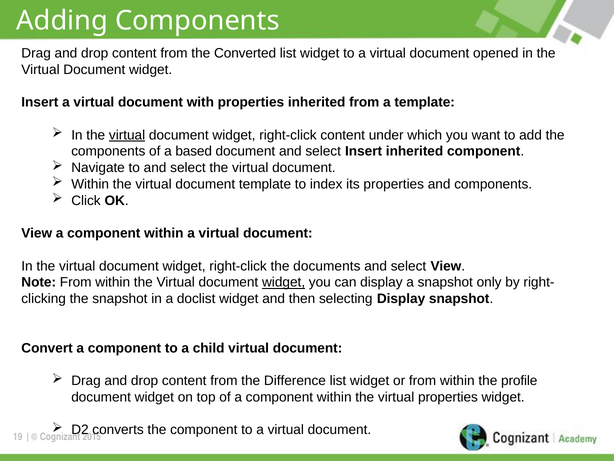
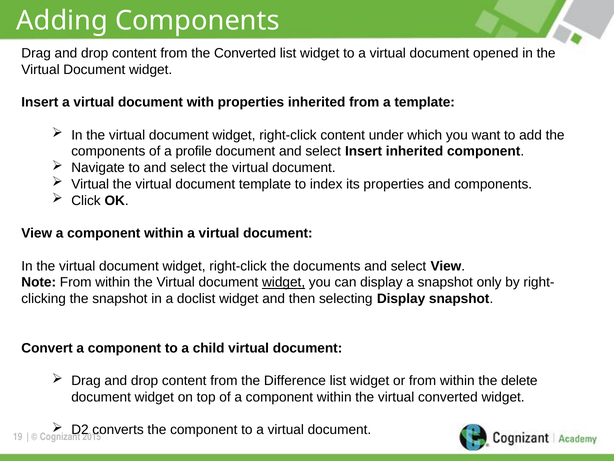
virtual at (127, 135) underline: present -> none
based: based -> profile
Within at (90, 184): Within -> Virtual
profile: profile -> delete
virtual properties: properties -> converted
